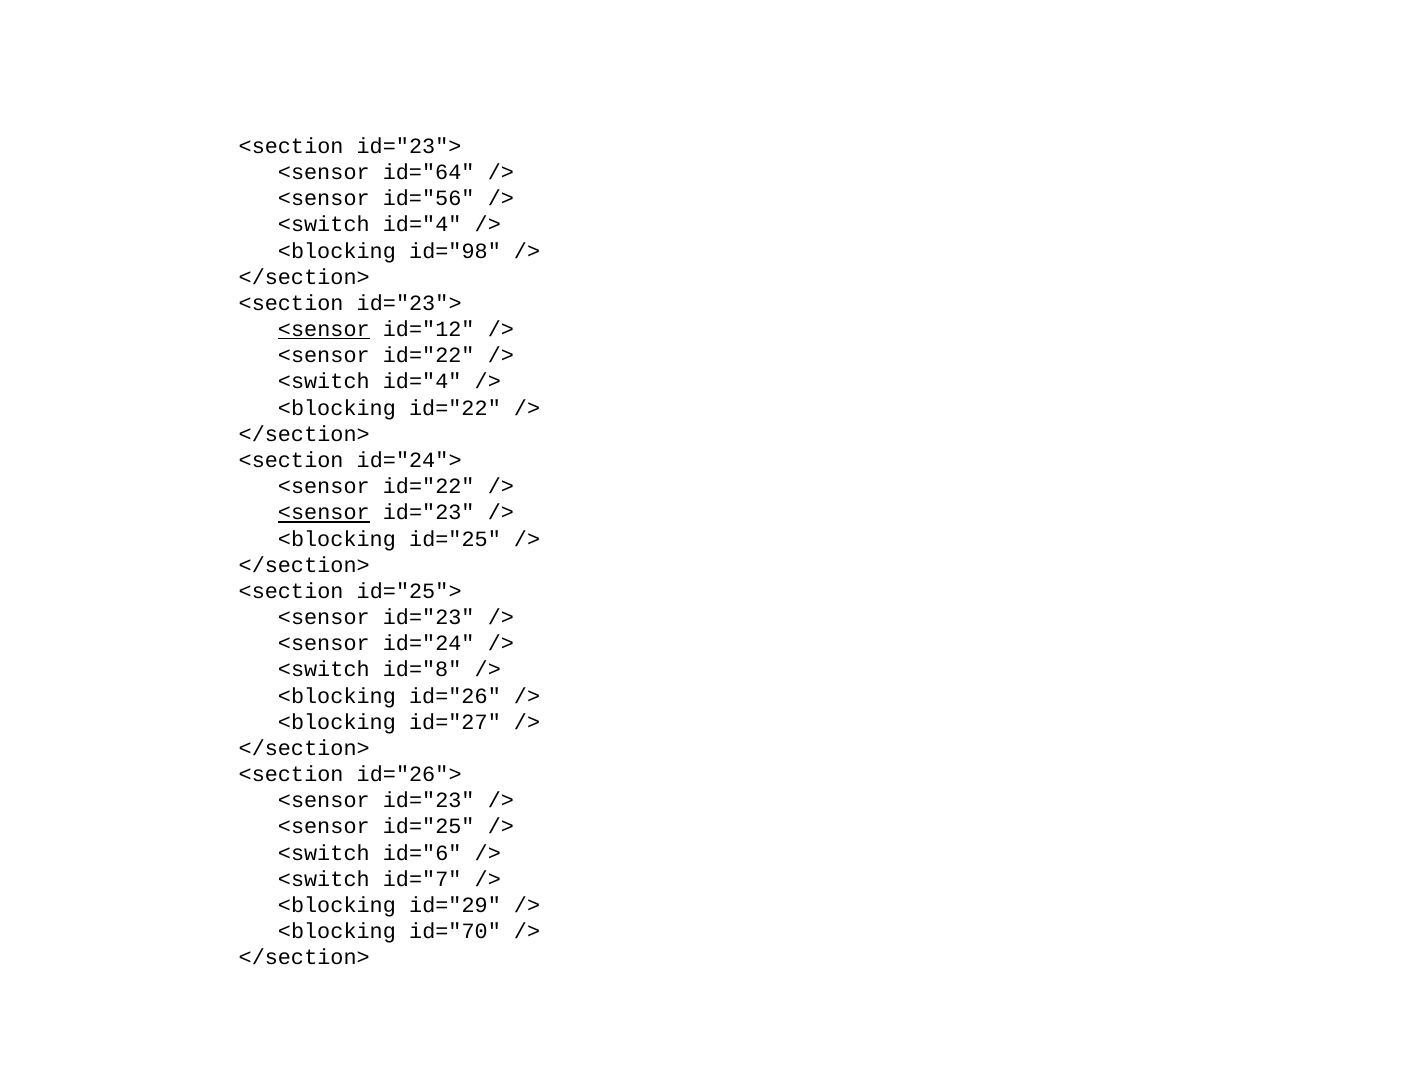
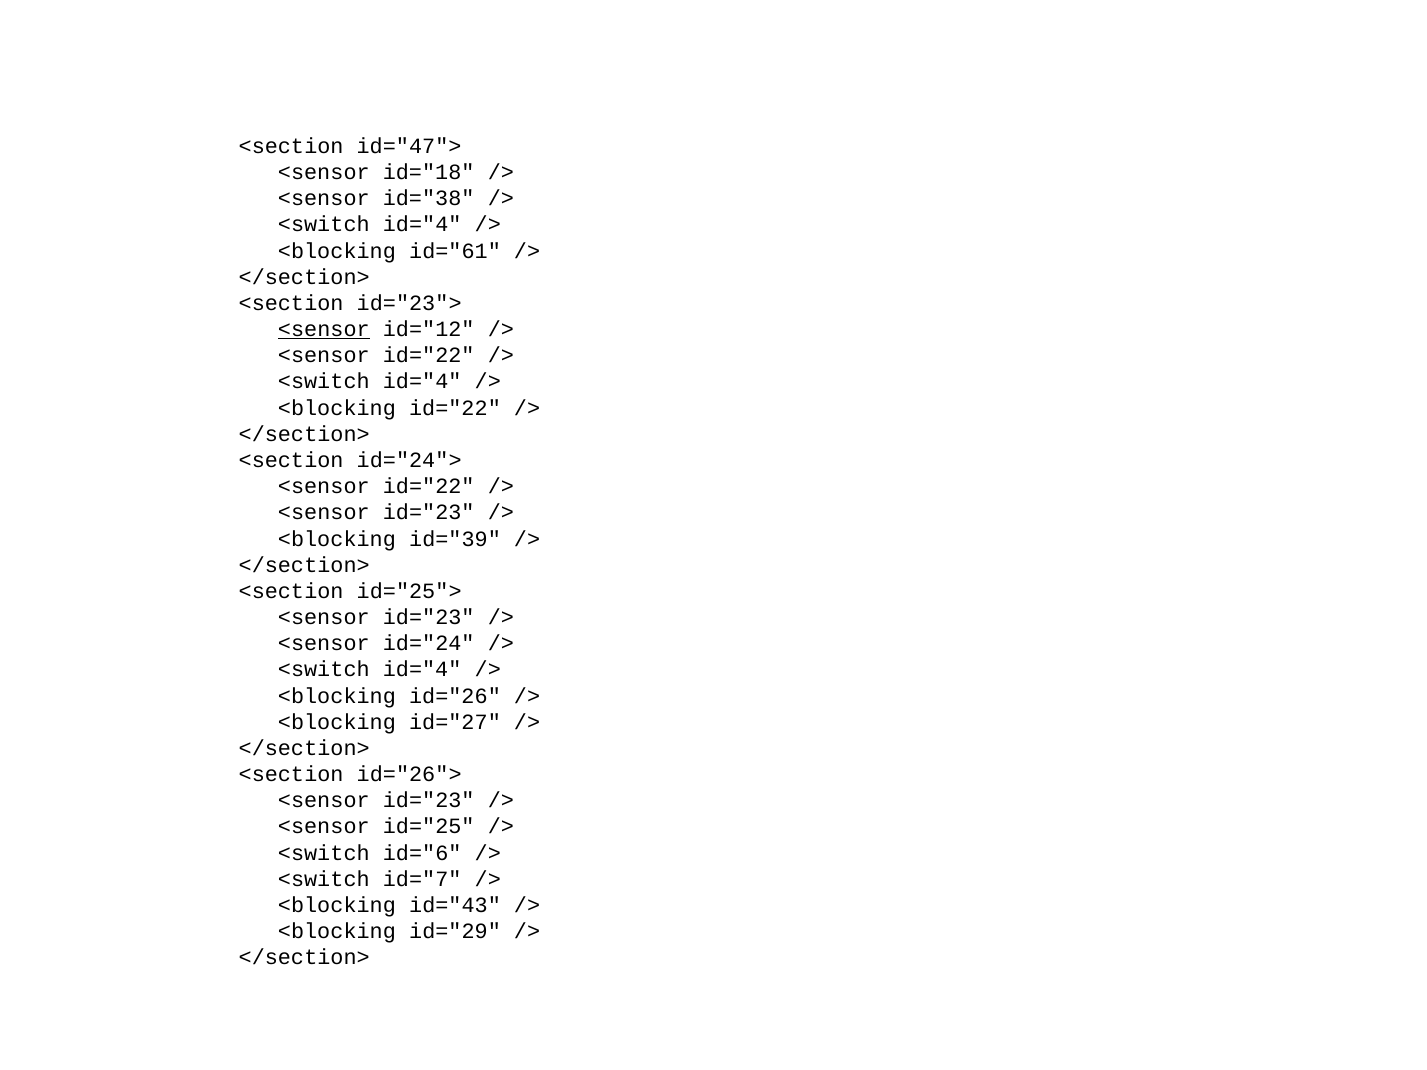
id="23"> at (409, 146): id="23"> -> id="47">
id="64: id="64 -> id="18
id="56: id="56 -> id="38
id="98: id="98 -> id="61
<sensor at (324, 513) underline: present -> none
<blocking id="25: id="25 -> id="39
id="8 at (422, 670): id="8 -> id="4
id="29: id="29 -> id="43
id="70: id="70 -> id="29
